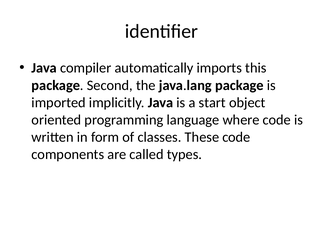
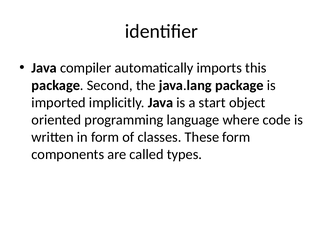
These code: code -> form
